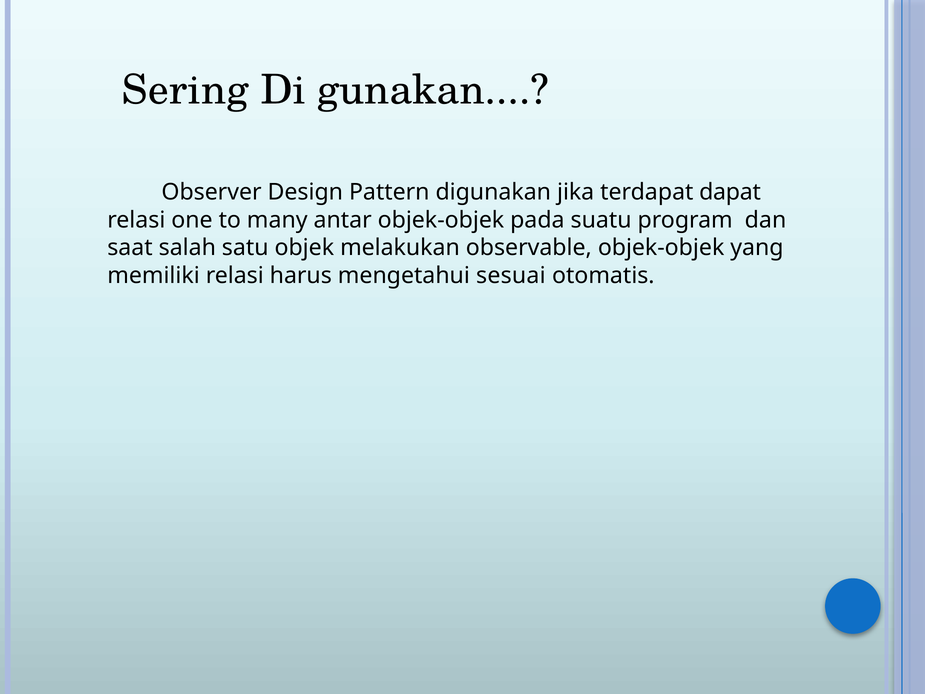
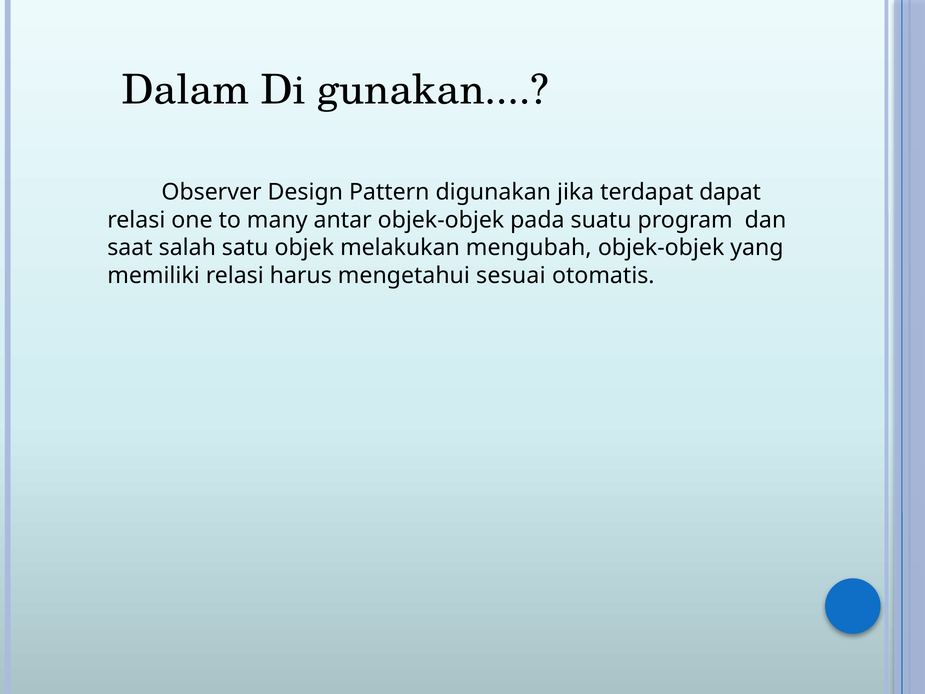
Sering: Sering -> Dalam
observable: observable -> mengubah
